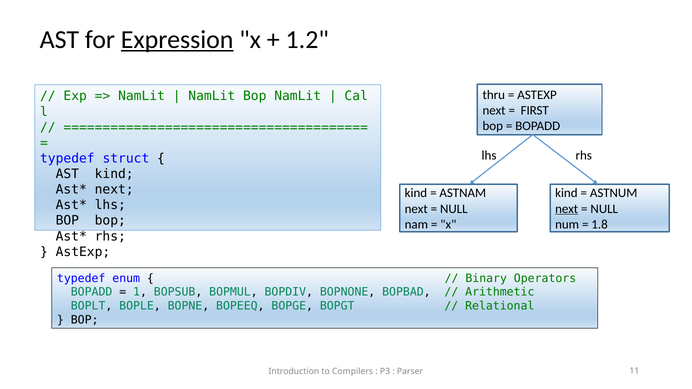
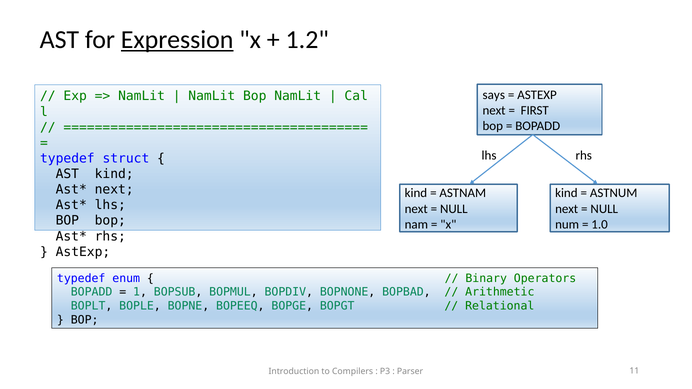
thru: thru -> says
next at (567, 209) underline: present -> none
1.8: 1.8 -> 1.0
